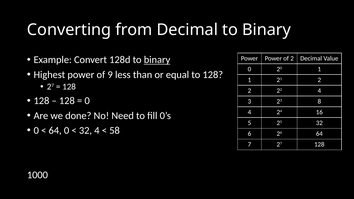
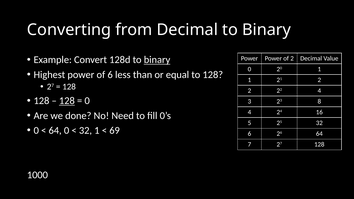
of 9: 9 -> 6
128 at (67, 101) underline: none -> present
32 4: 4 -> 1
58: 58 -> 69
